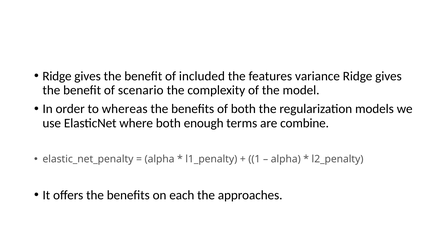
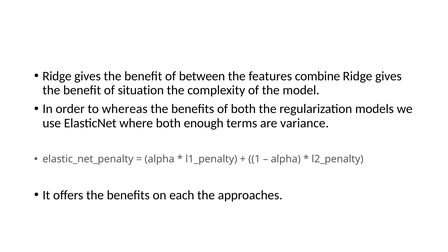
included: included -> between
variance: variance -> combine
scenario: scenario -> situation
combine: combine -> variance
